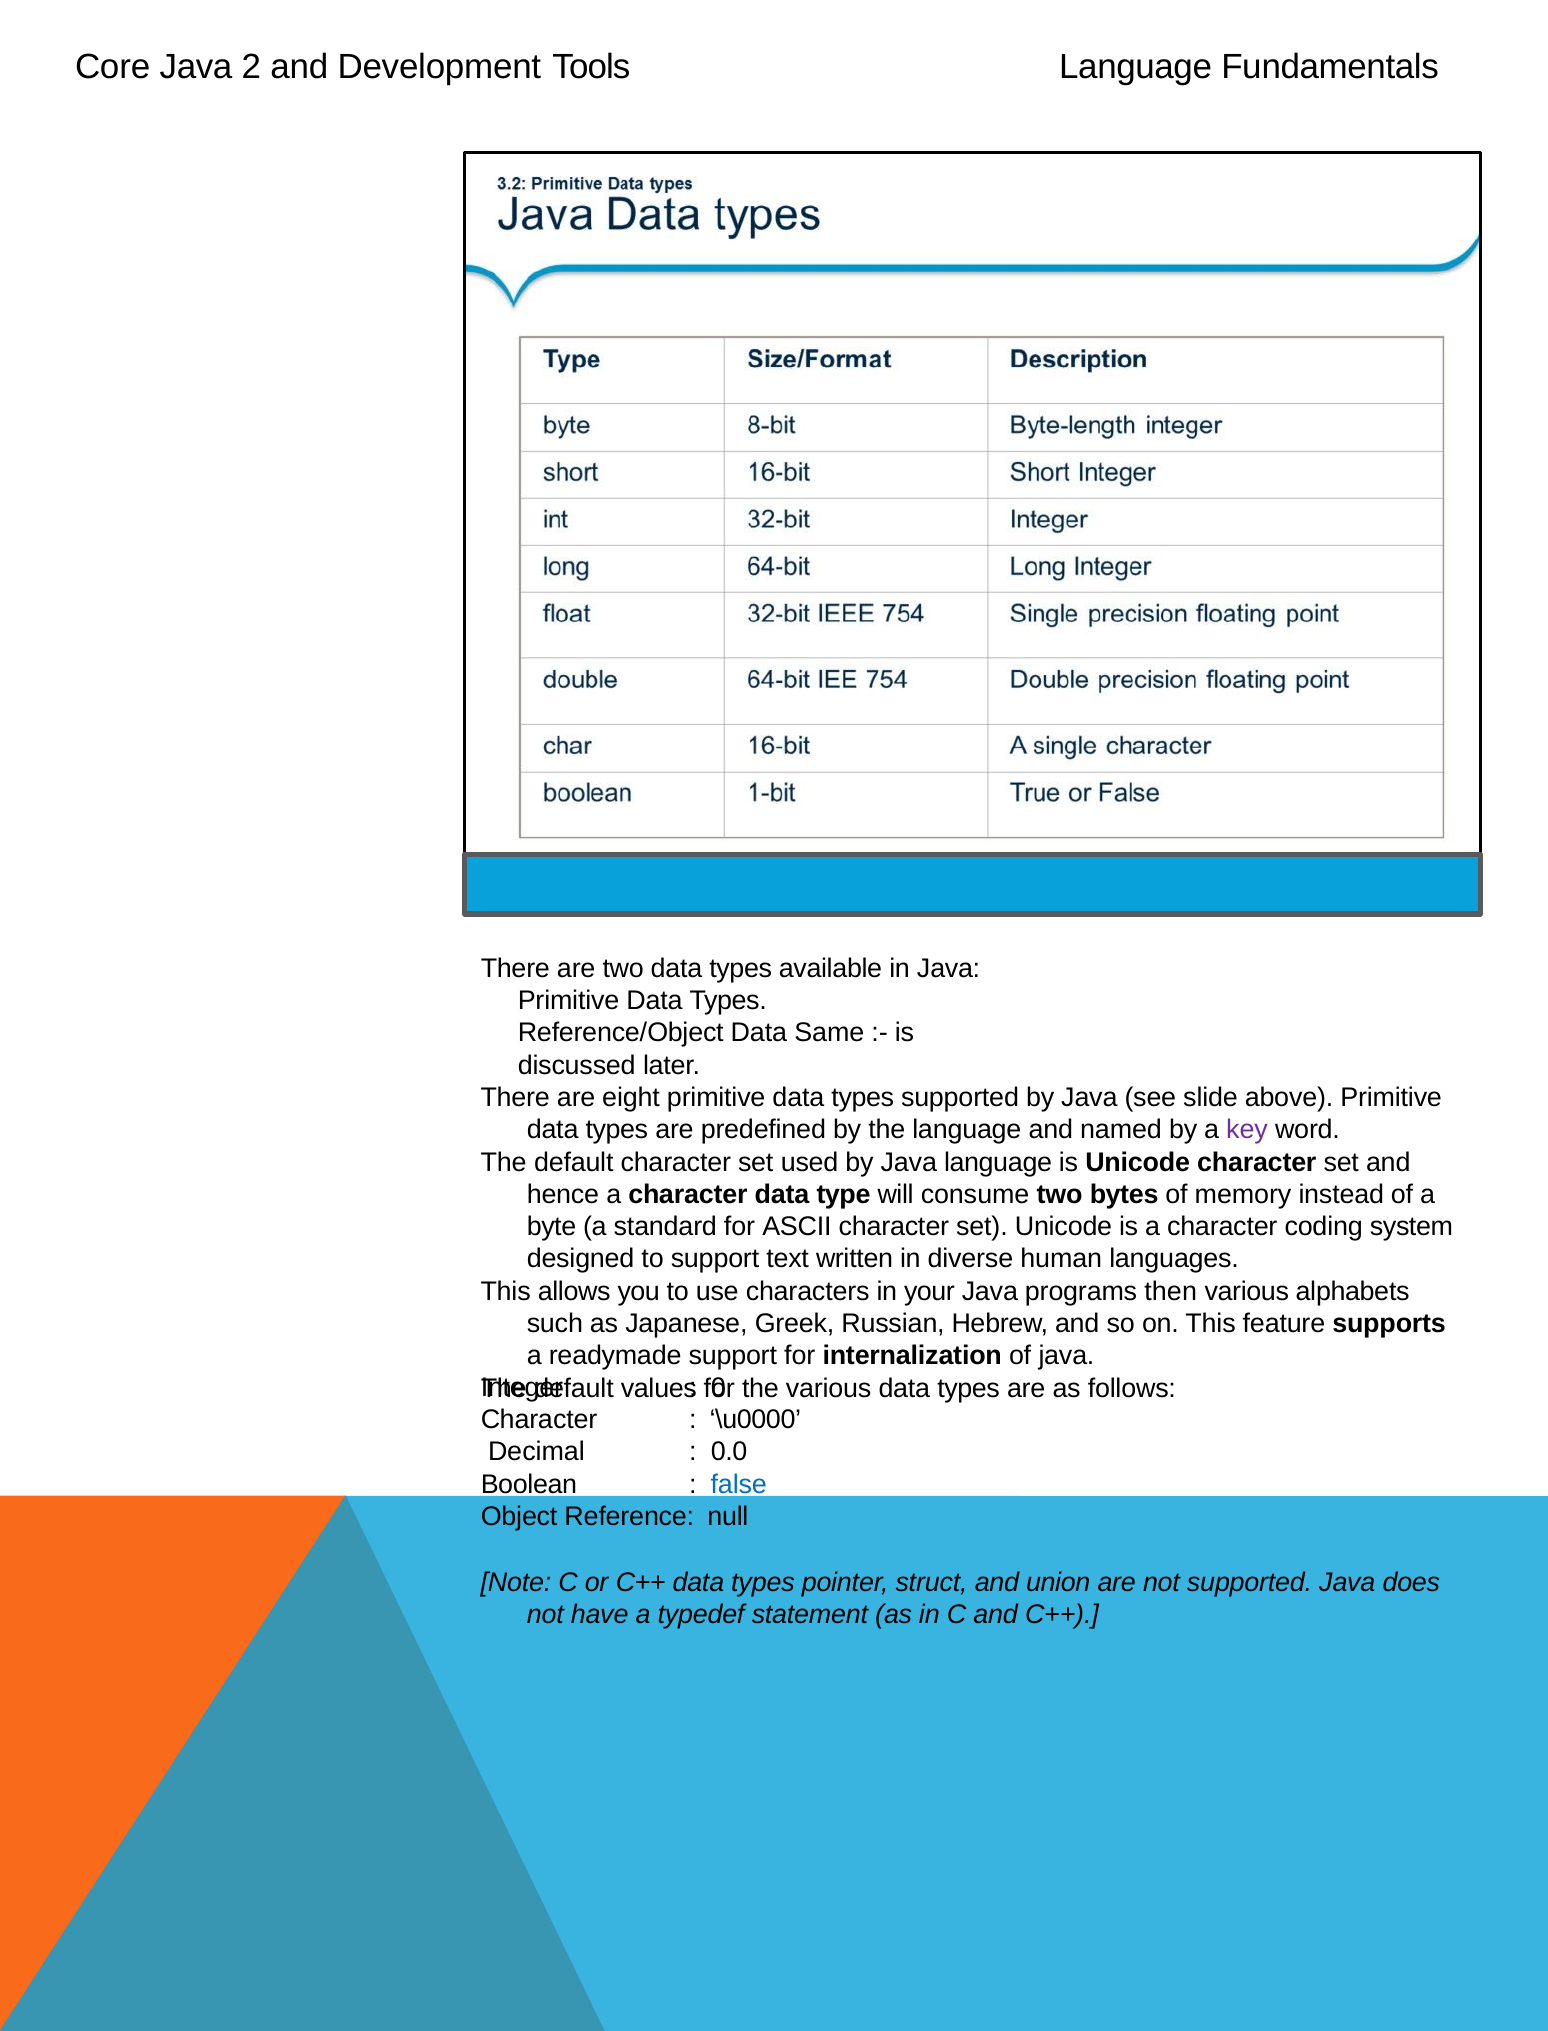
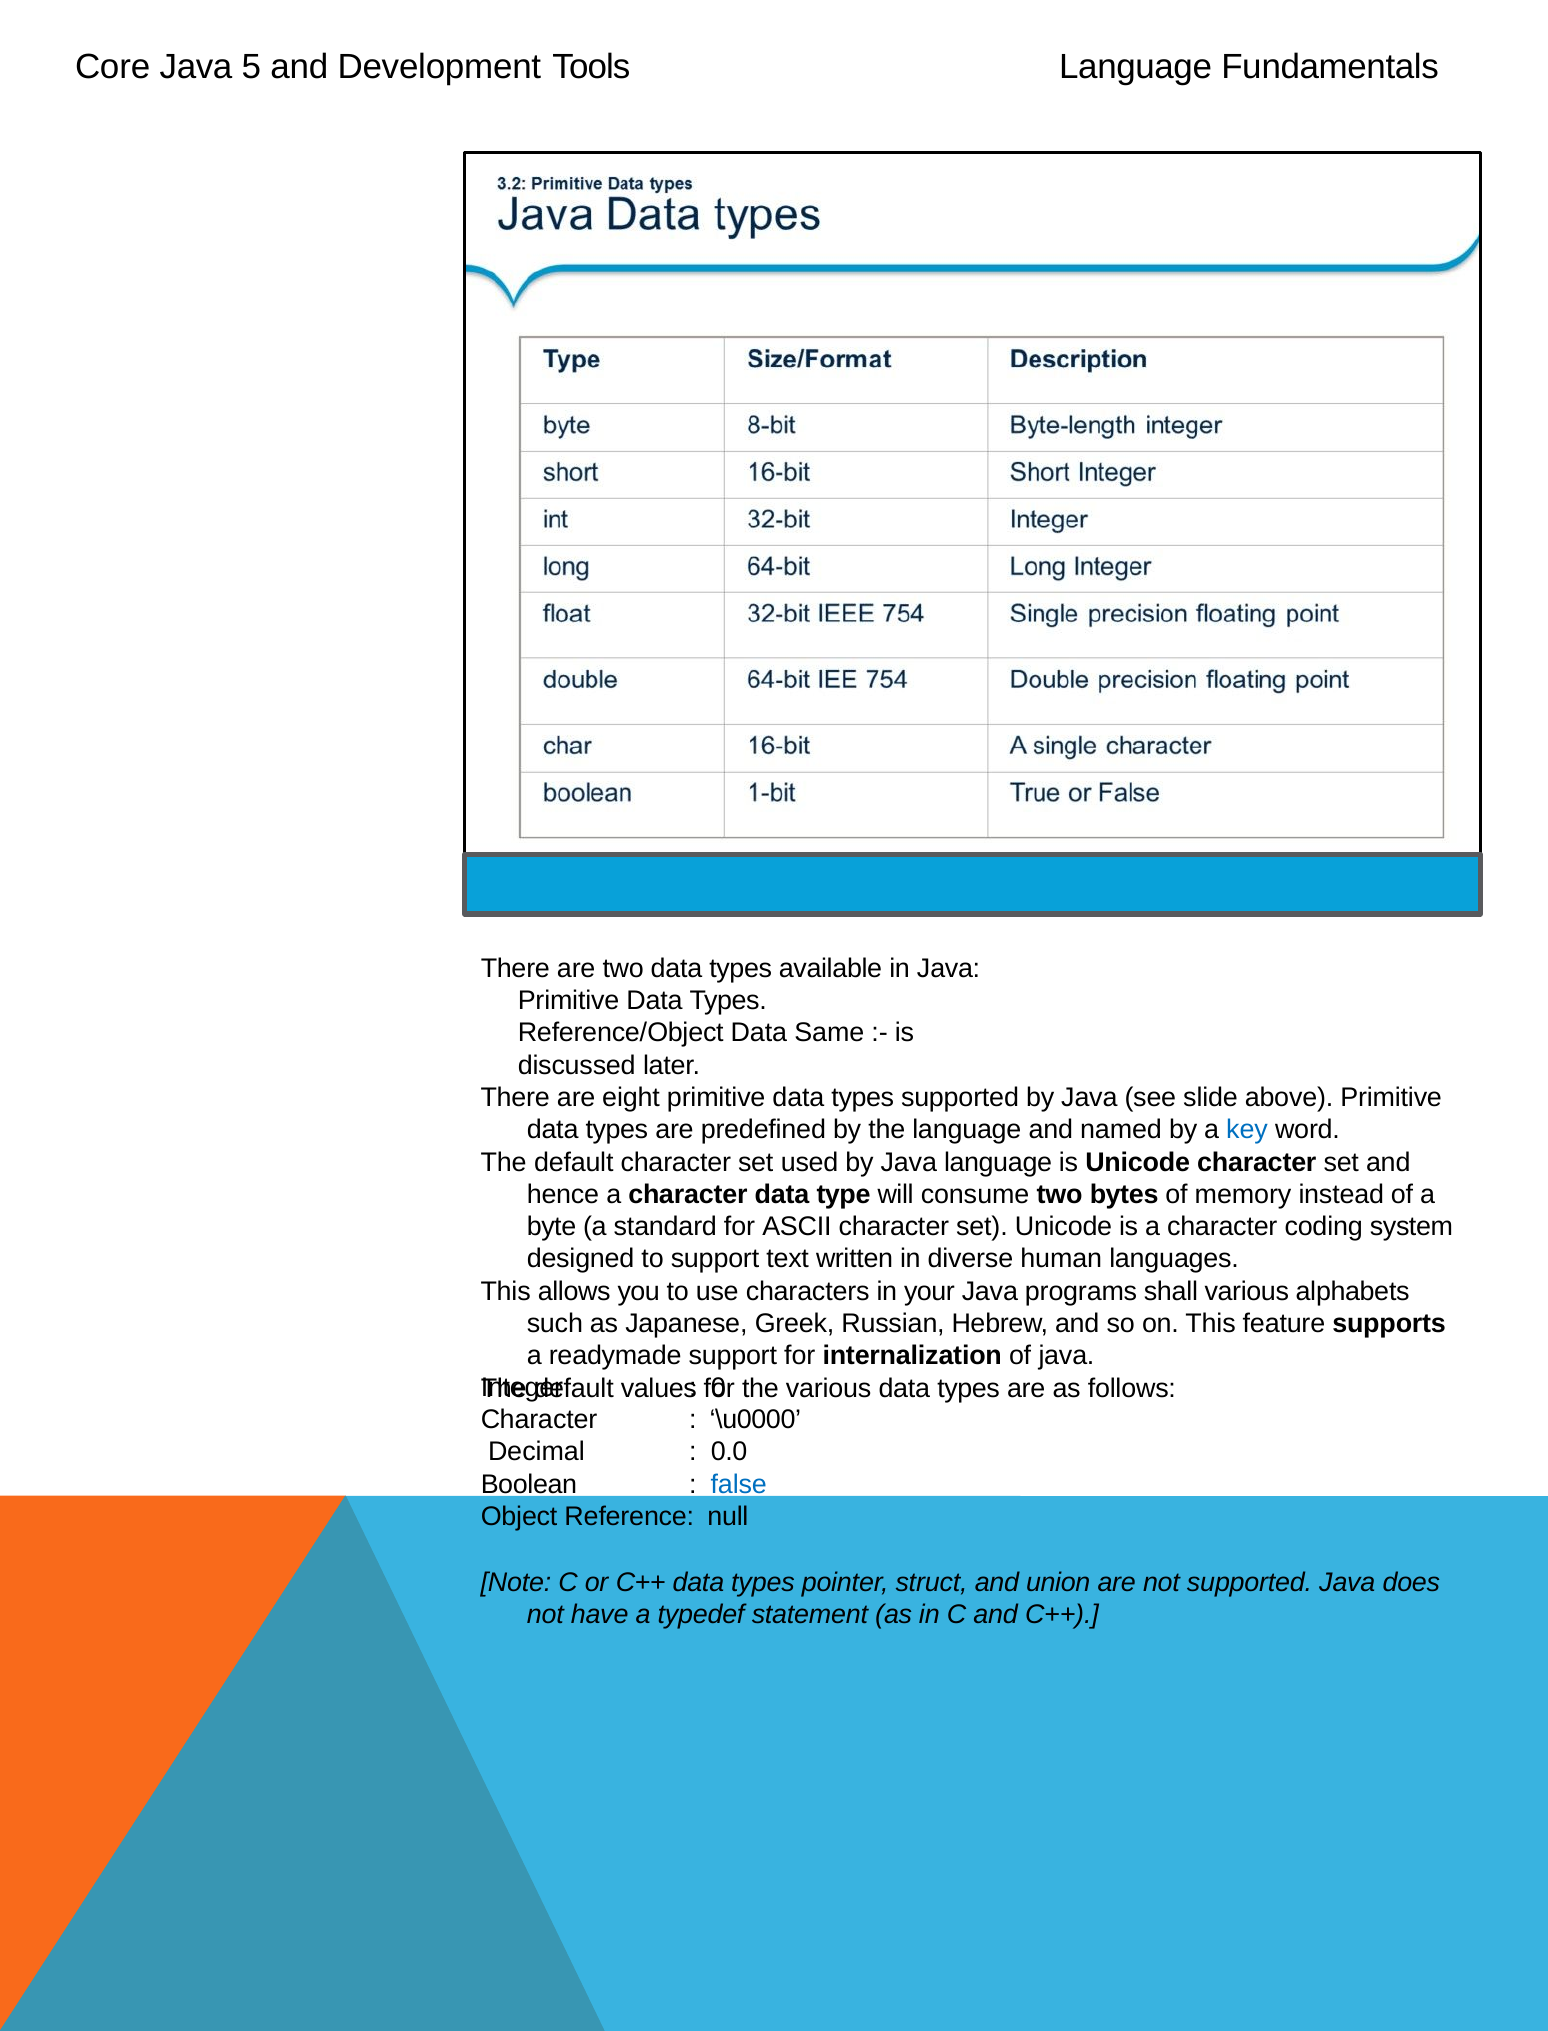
2: 2 -> 5
key colour: purple -> blue
then: then -> shall
